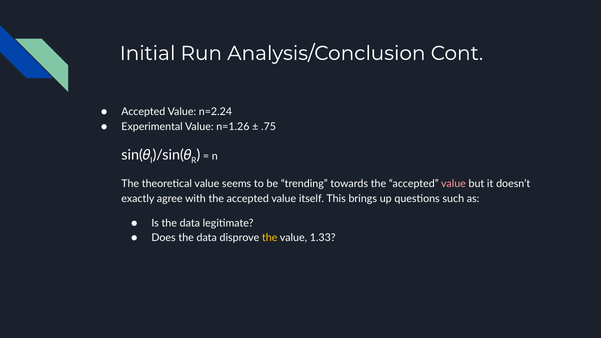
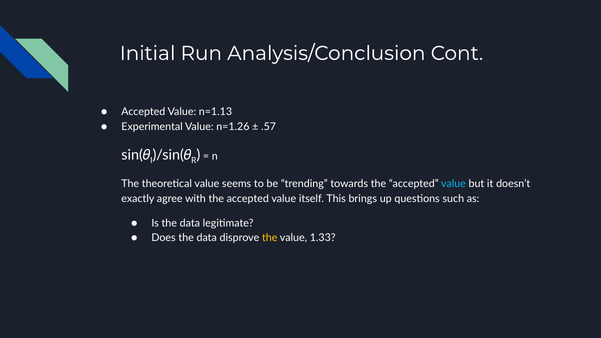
n=2.24: n=2.24 -> n=1.13
.75: .75 -> .57
value at (453, 184) colour: pink -> light blue
